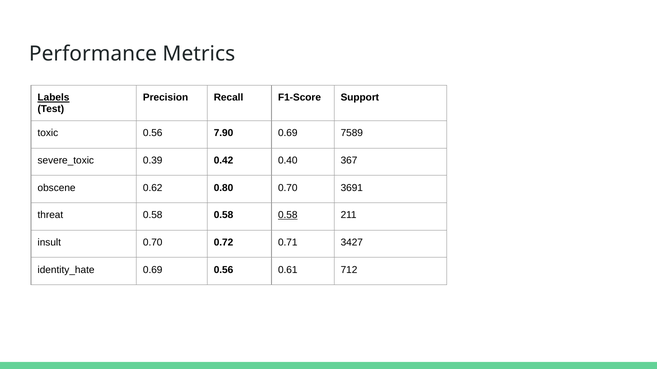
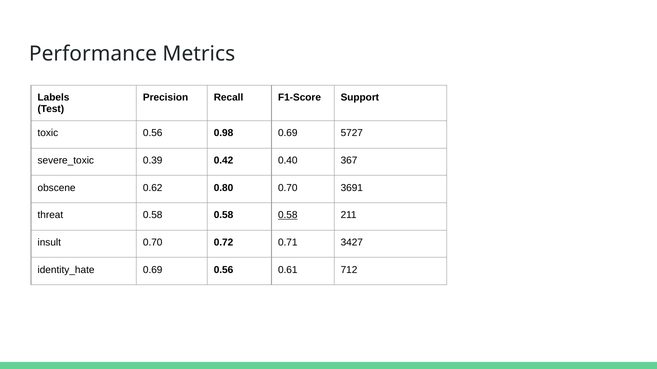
Labels underline: present -> none
7.90: 7.90 -> 0.98
7589: 7589 -> 5727
